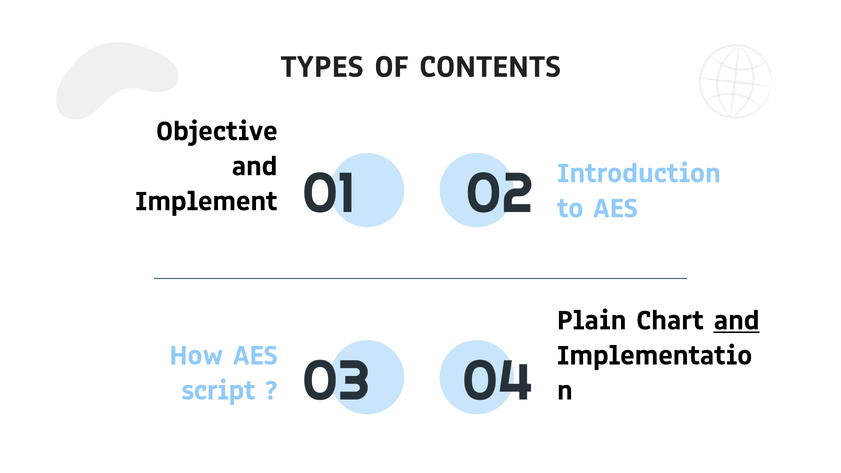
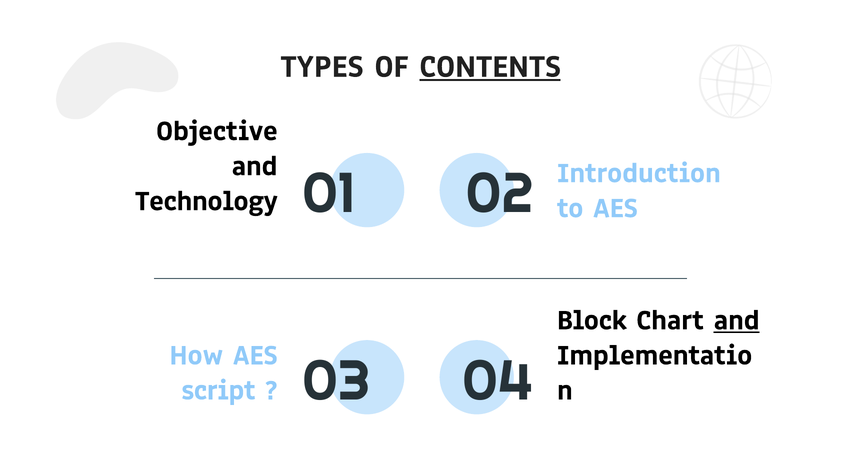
CONTENTS underline: none -> present
Implement: Implement -> Technology
Plain: Plain -> Block
